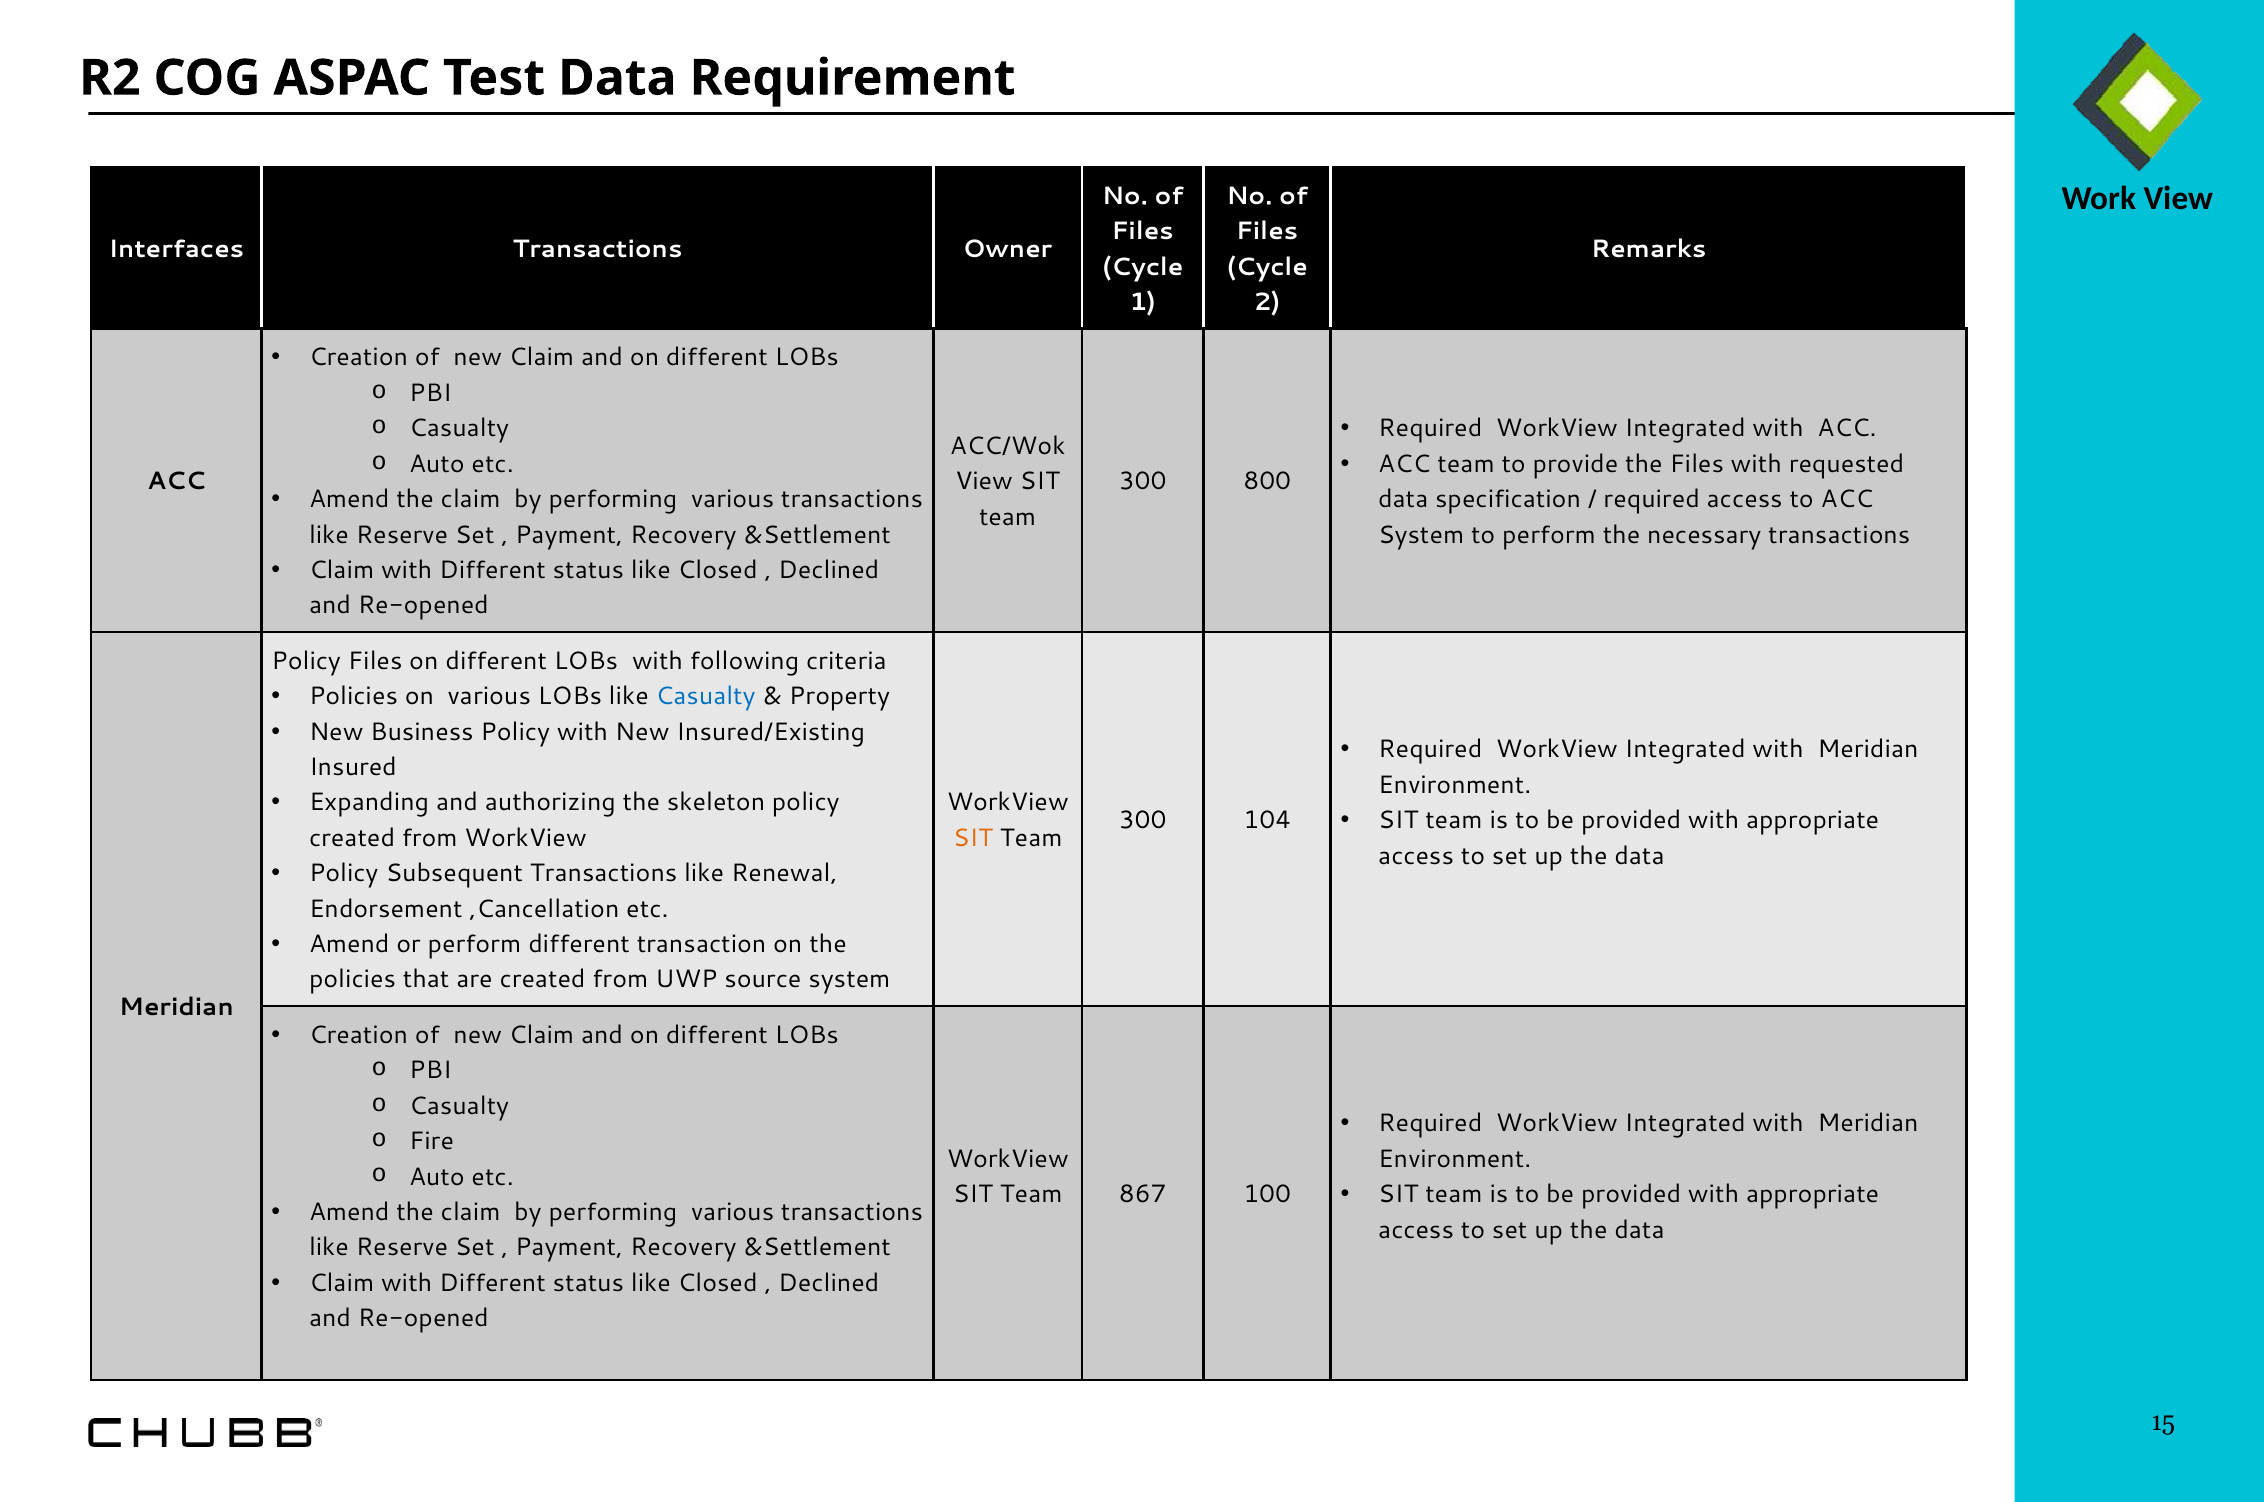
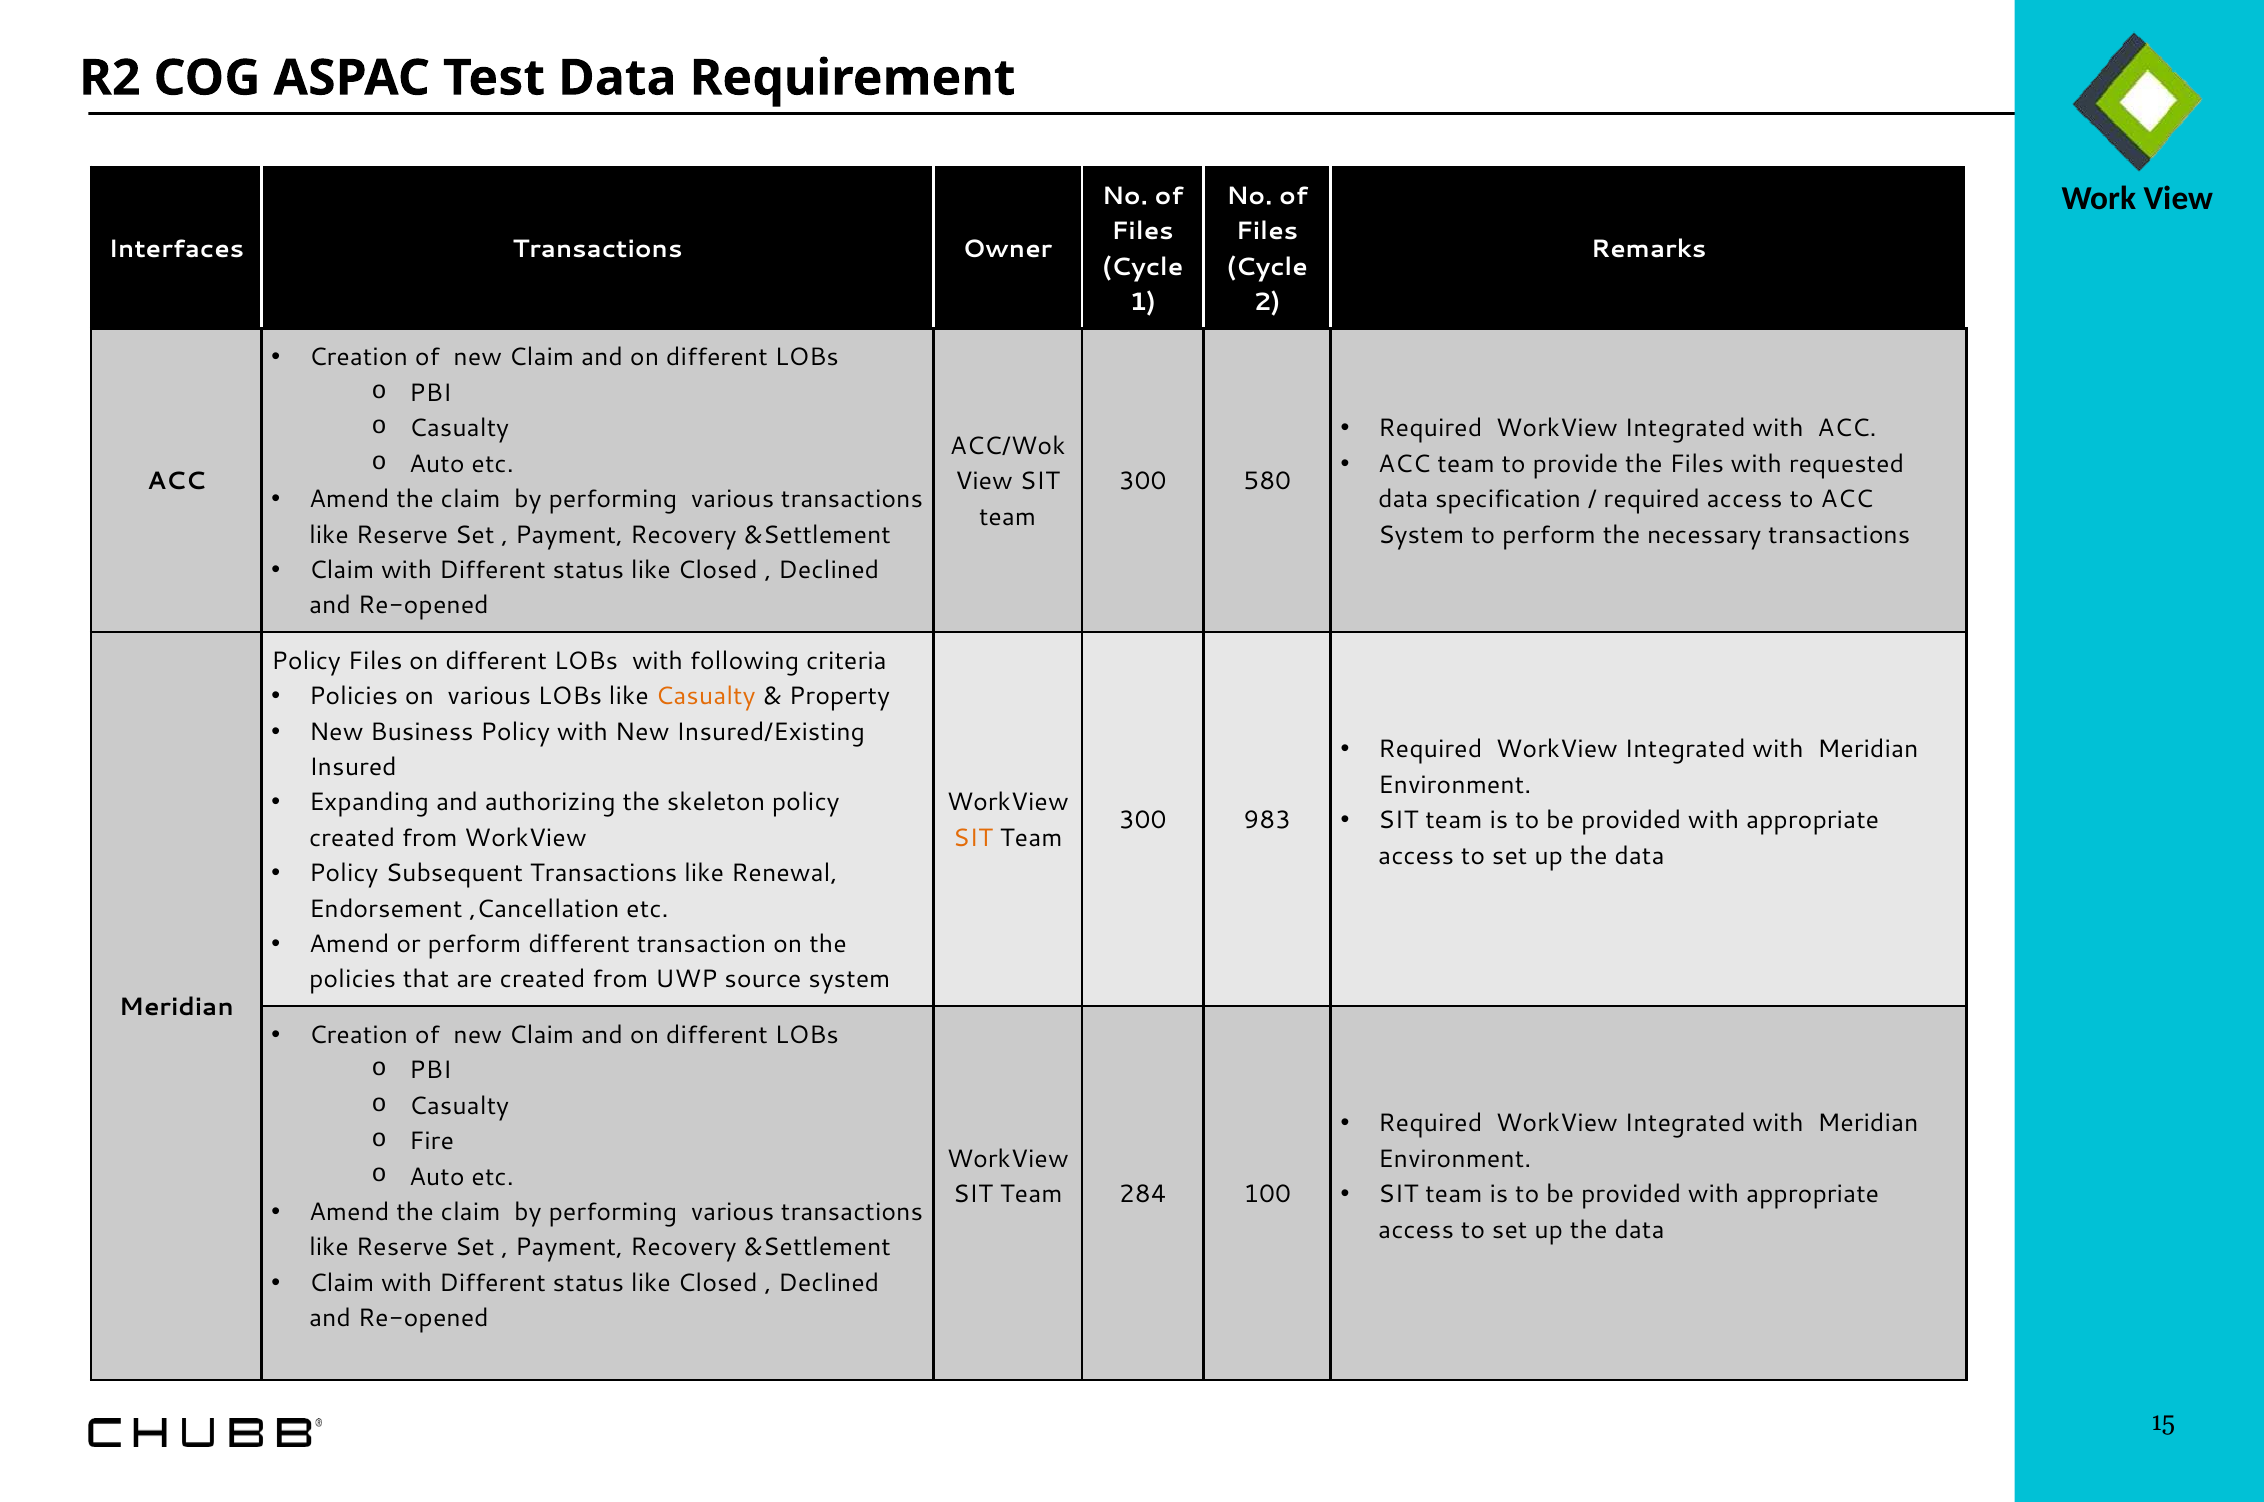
800: 800 -> 580
Casualty at (706, 697) colour: blue -> orange
104: 104 -> 983
867: 867 -> 284
